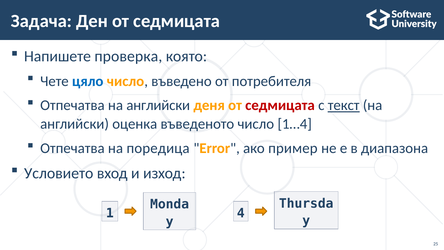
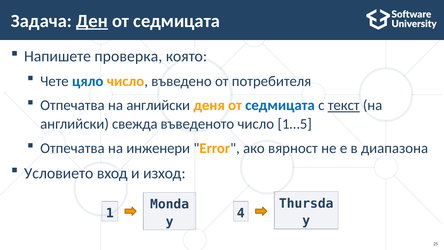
Ден underline: none -> present
седмицата at (280, 105) colour: red -> blue
оценка: оценка -> свежда
1…4: 1…4 -> 1…5
поредица: поредица -> инженери
пример: пример -> вярност
